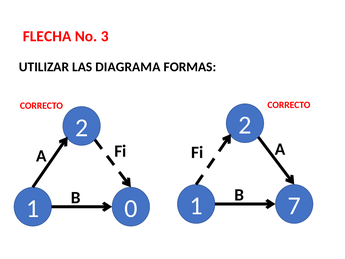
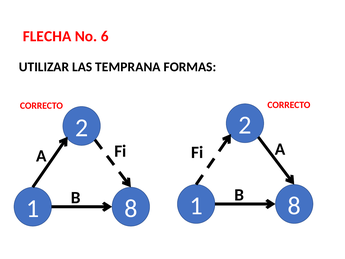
3: 3 -> 6
DIAGRAMA: DIAGRAMA -> TEMPRANA
7 at (294, 206): 7 -> 8
0 at (131, 208): 0 -> 8
